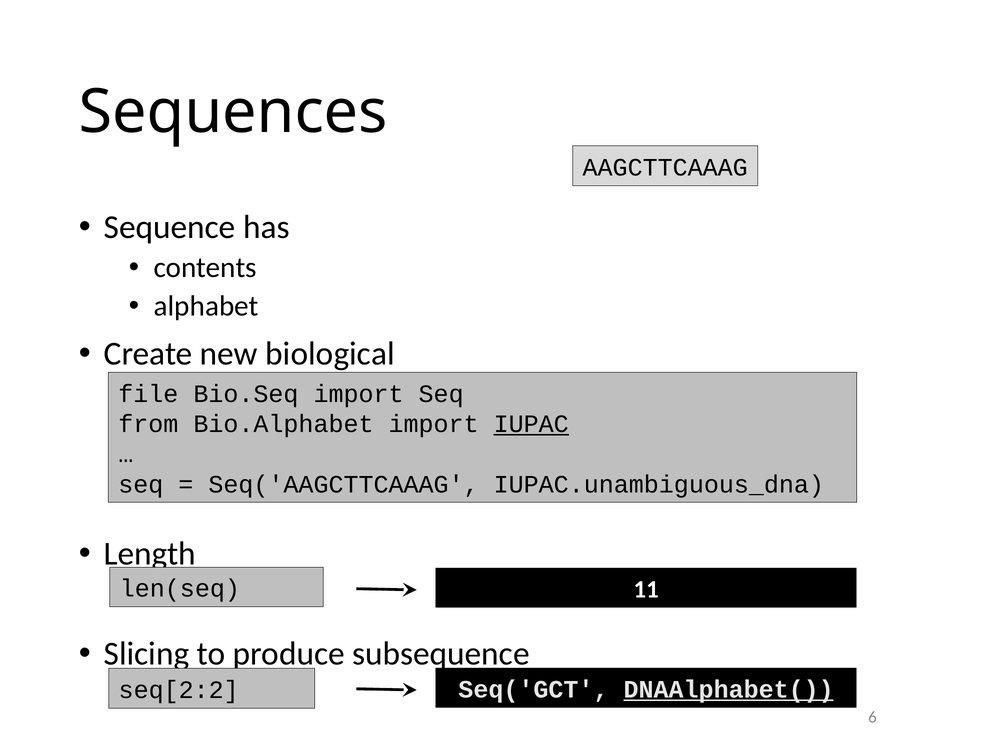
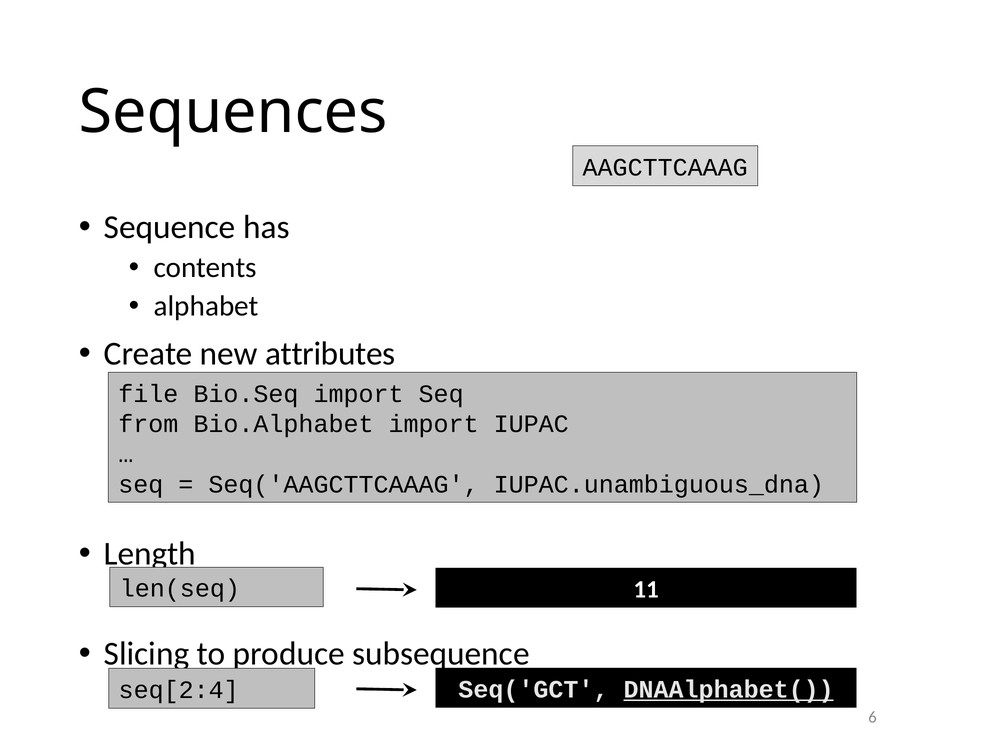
biological: biological -> attributes
IUPAC underline: present -> none
seq[2:2: seq[2:2 -> seq[2:4
